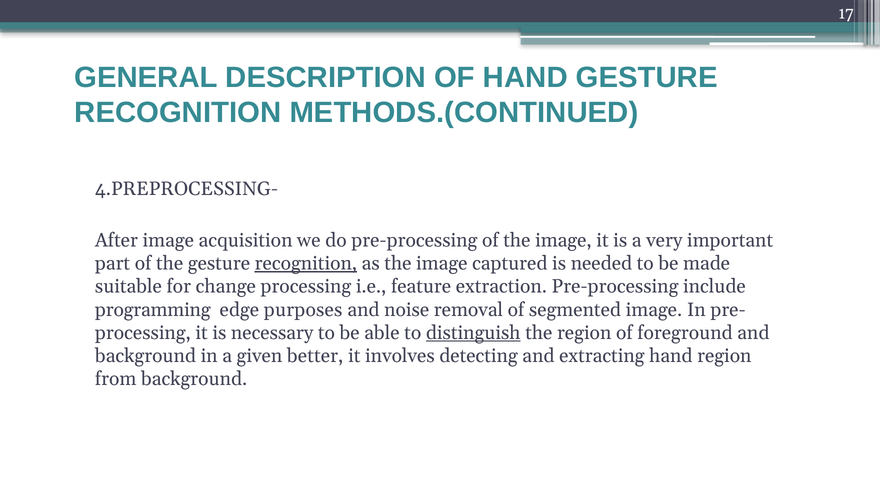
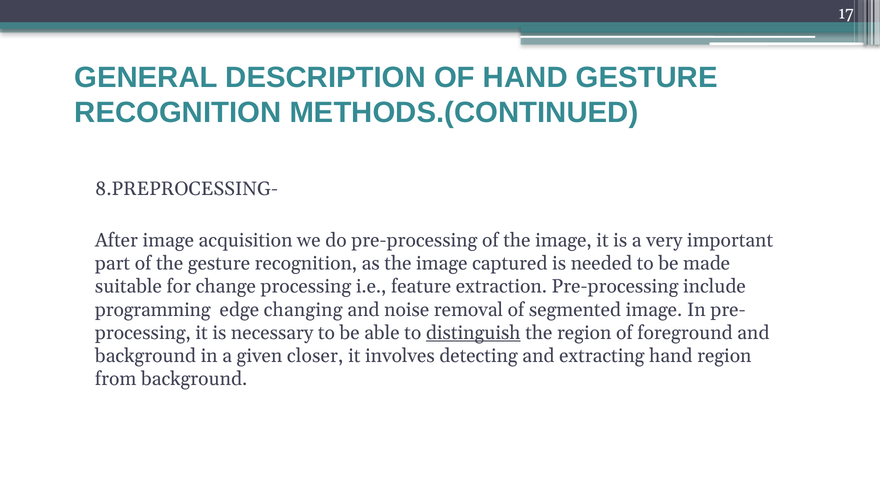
4.PREPROCESSING-: 4.PREPROCESSING- -> 8.PREPROCESSING-
recognition at (306, 263) underline: present -> none
purposes: purposes -> changing
better: better -> closer
